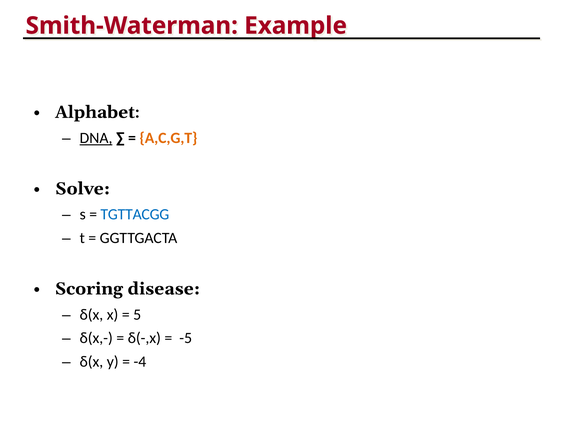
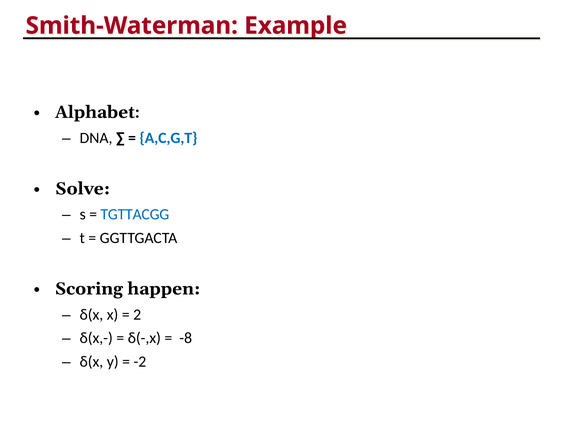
DNA underline: present -> none
A,C,G,T colour: orange -> blue
disease: disease -> happen
5: 5 -> 2
-5: -5 -> -8
-4: -4 -> -2
